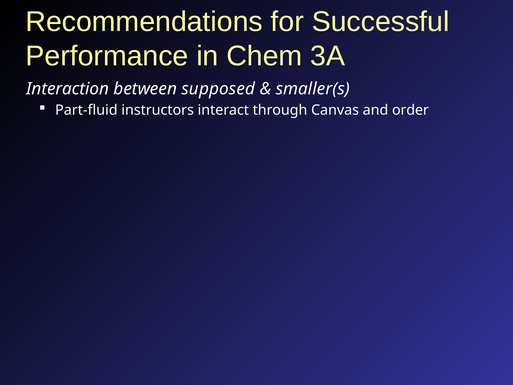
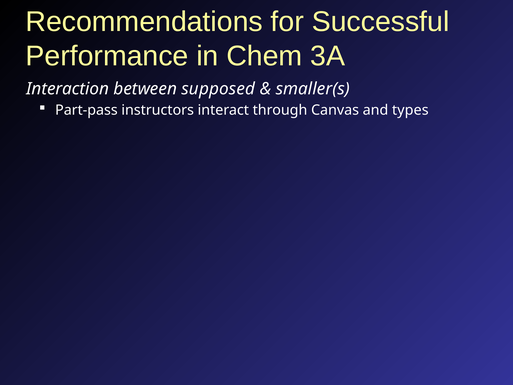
Part-fluid: Part-fluid -> Part-pass
order: order -> types
